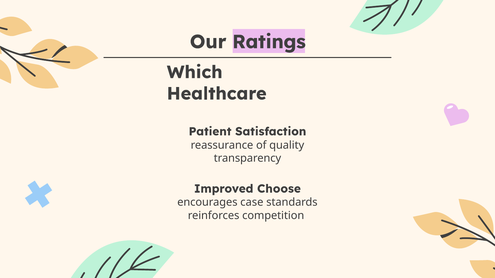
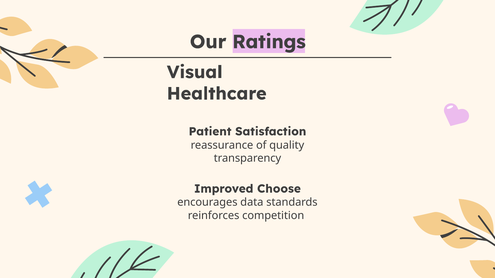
Which: Which -> Visual
case: case -> data
